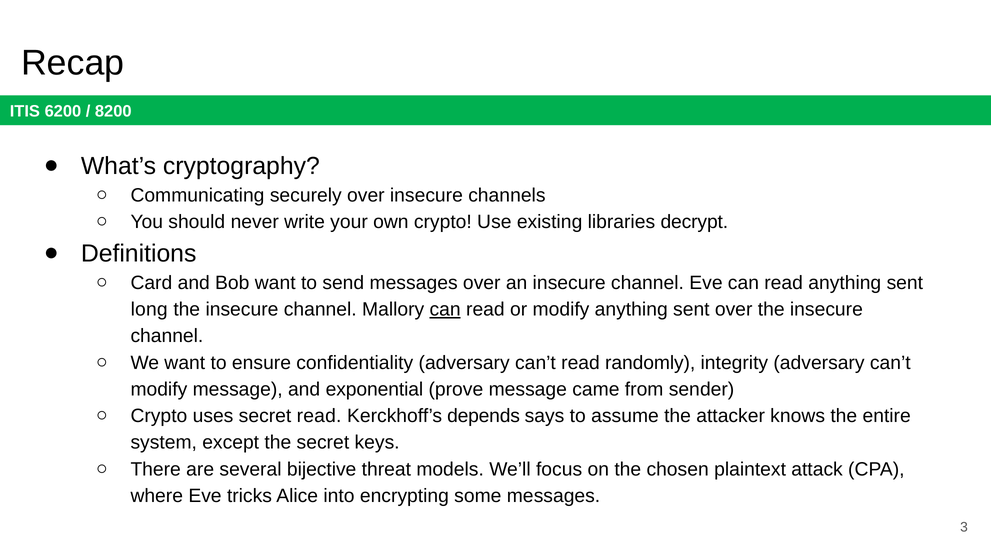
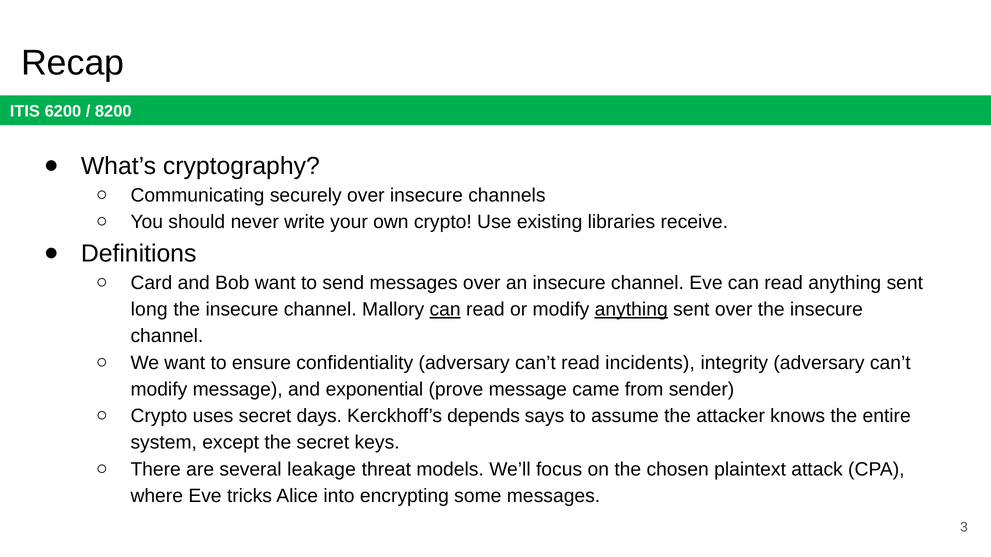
decrypt: decrypt -> receive
anything at (631, 310) underline: none -> present
randomly: randomly -> incidents
secret read: read -> days
bijective: bijective -> leakage
